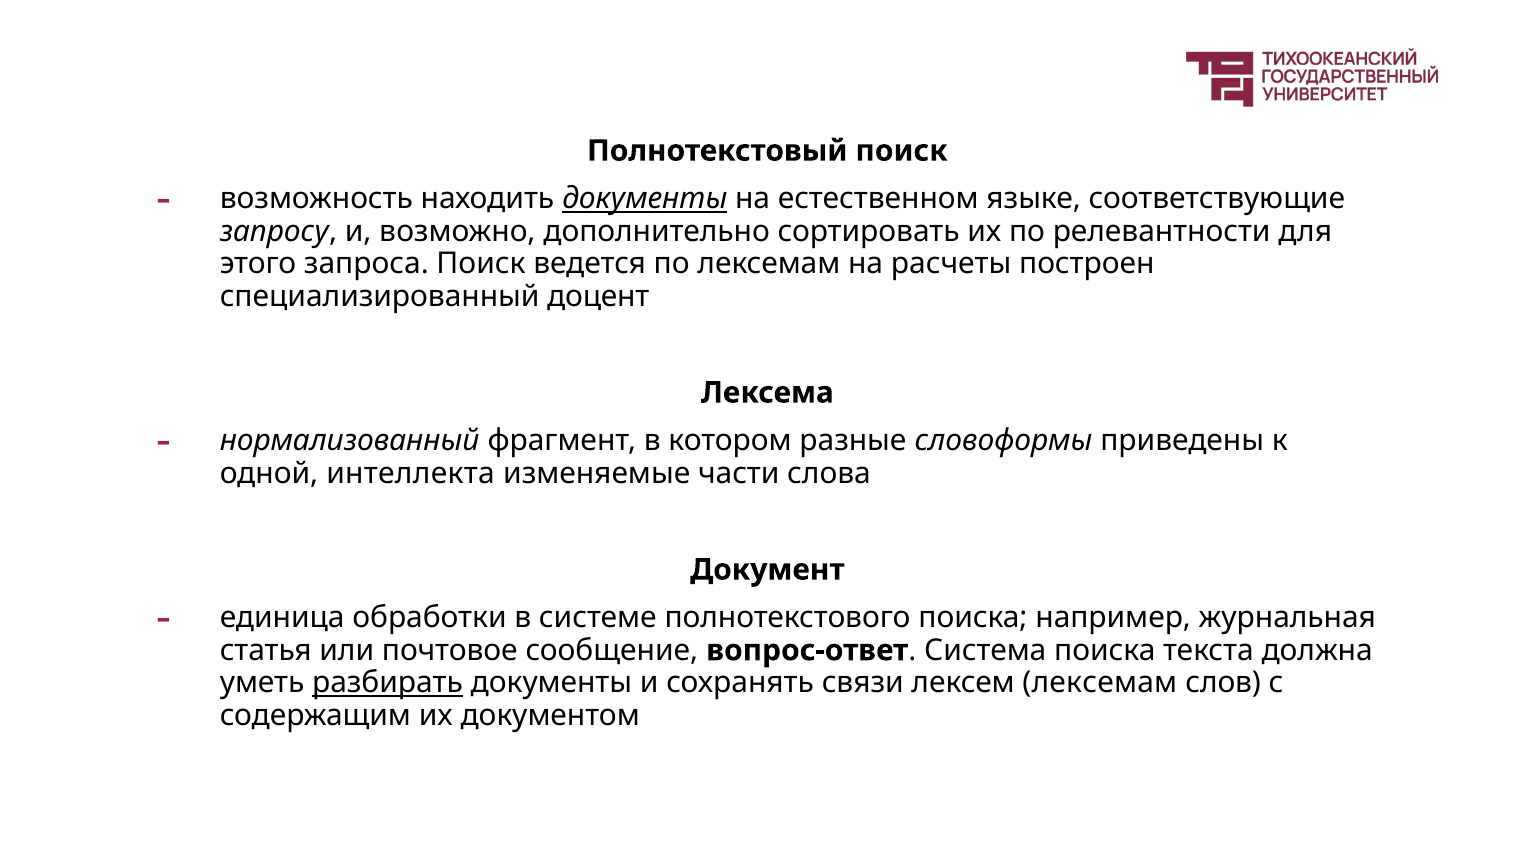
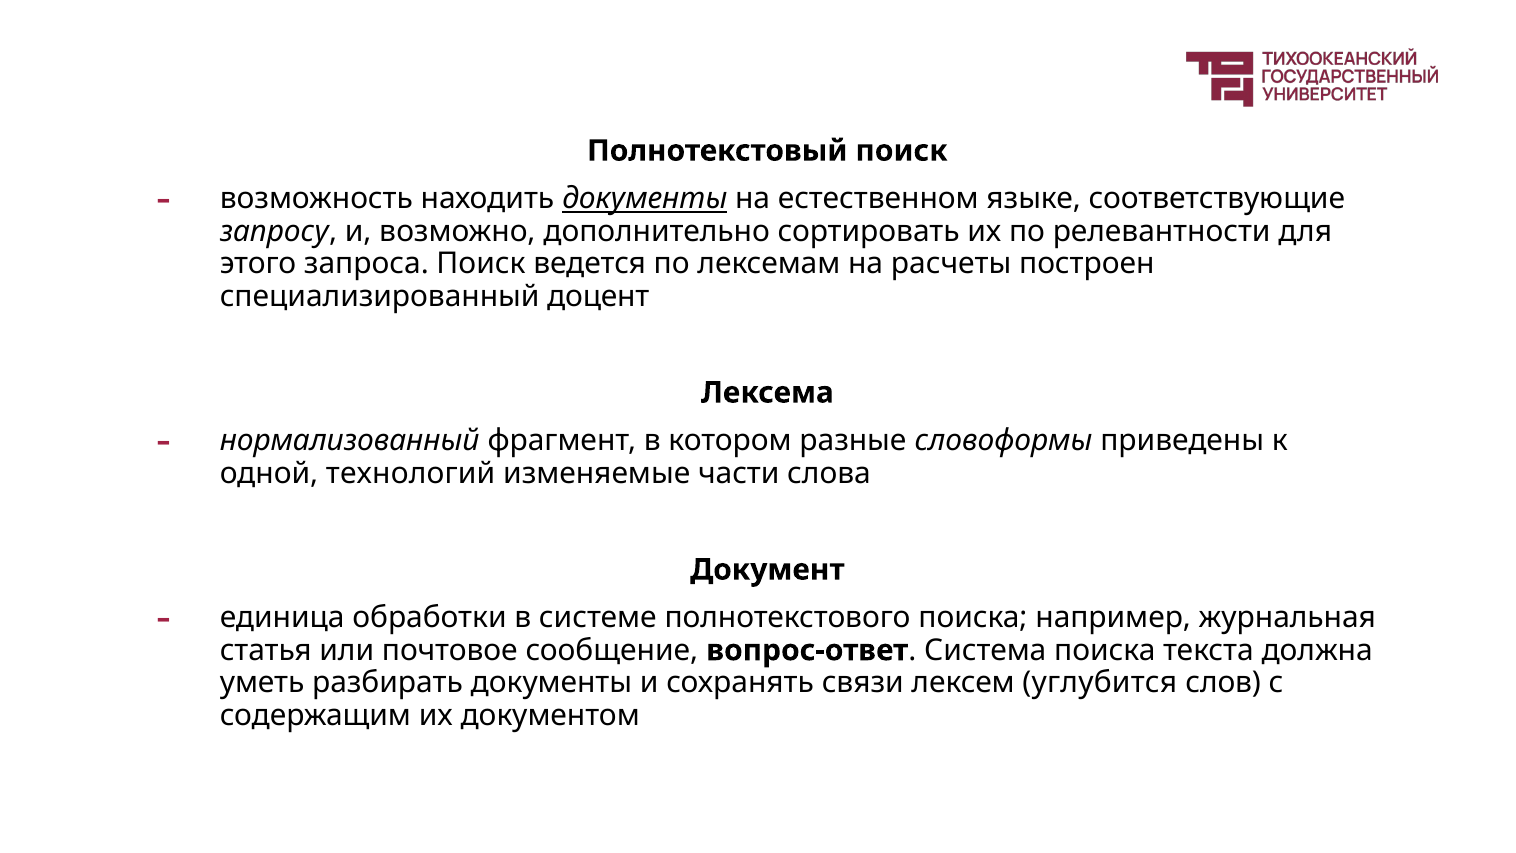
интеллекта: интеллекта -> технологий
разбирать underline: present -> none
лексем лексемам: лексемам -> углубится
